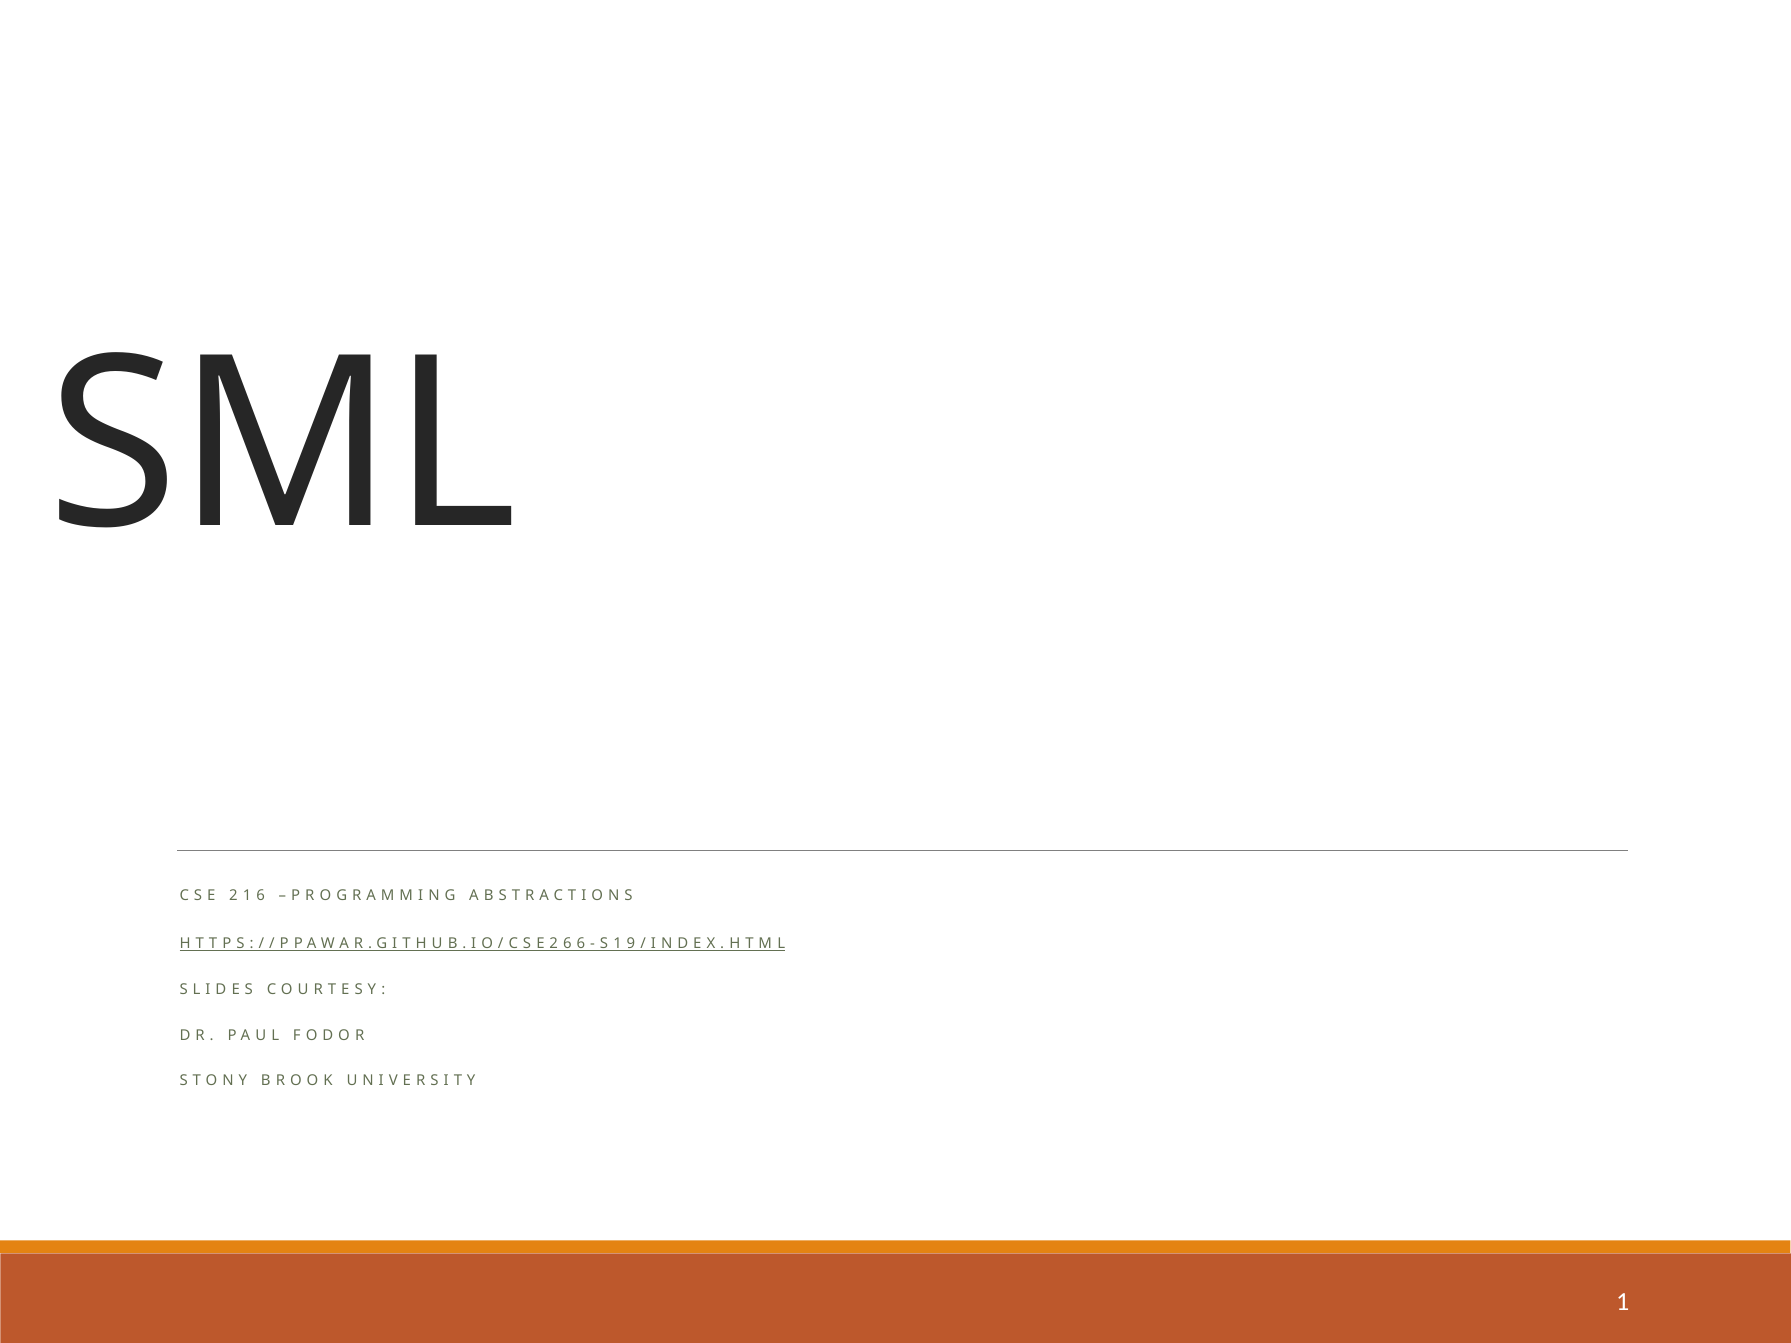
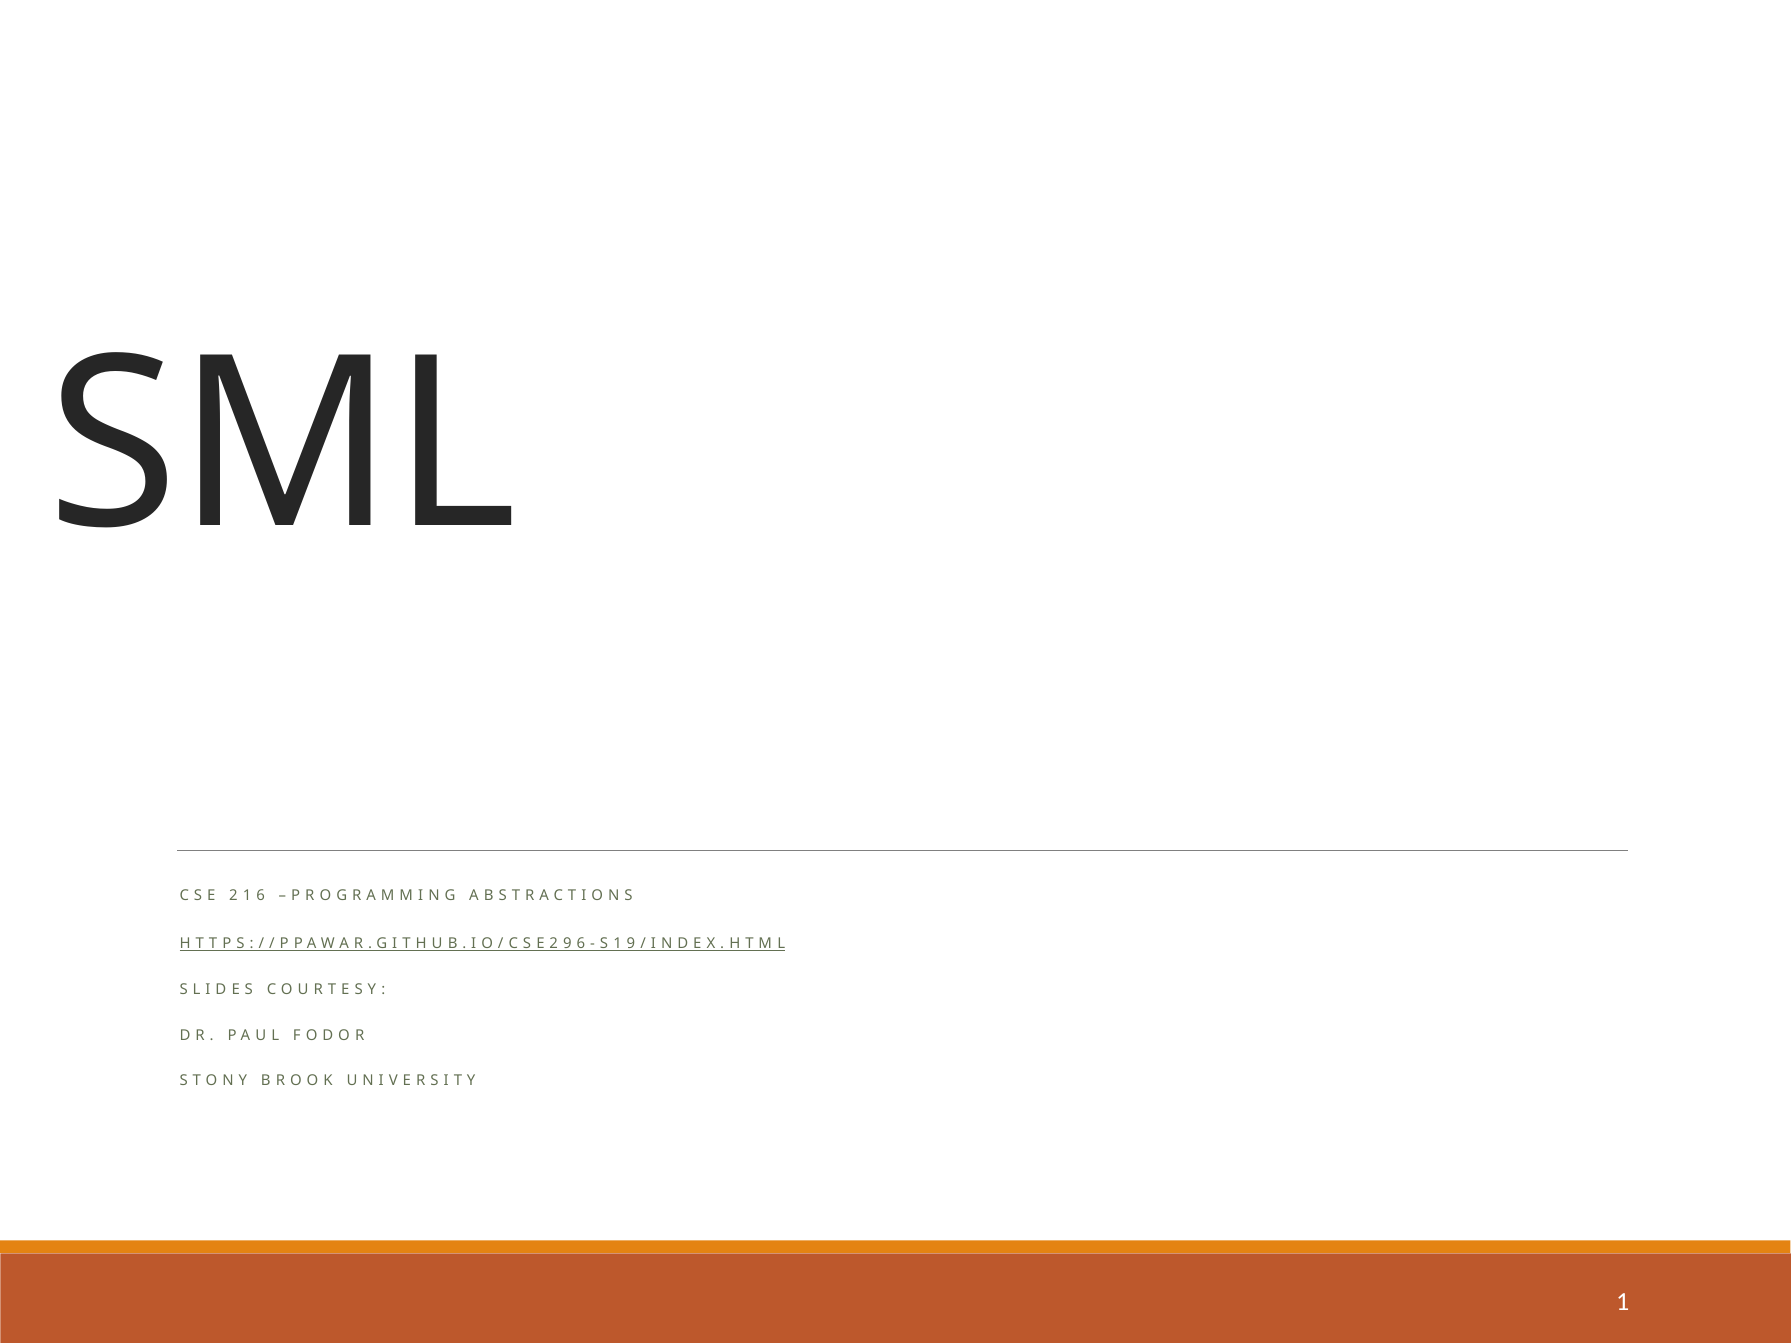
6 at (567, 944): 6 -> 9
